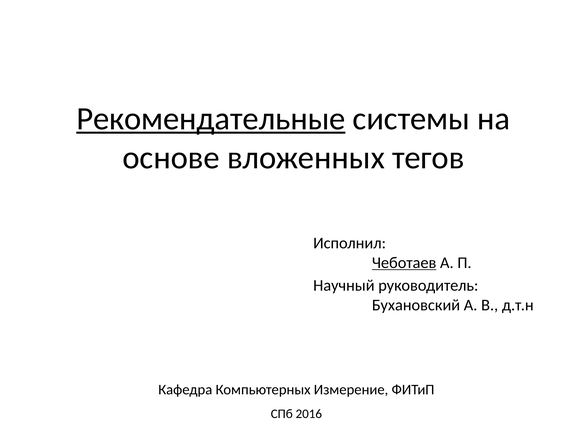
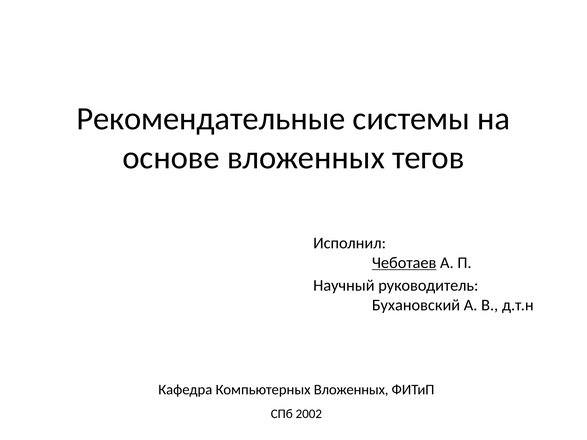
Рекомендательные underline: present -> none
Компьютерных Измерение: Измерение -> Вложенных
2016: 2016 -> 2002
